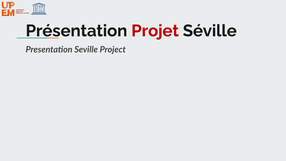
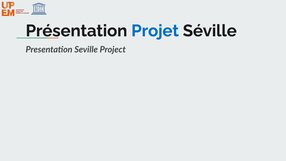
Projet colour: red -> blue
